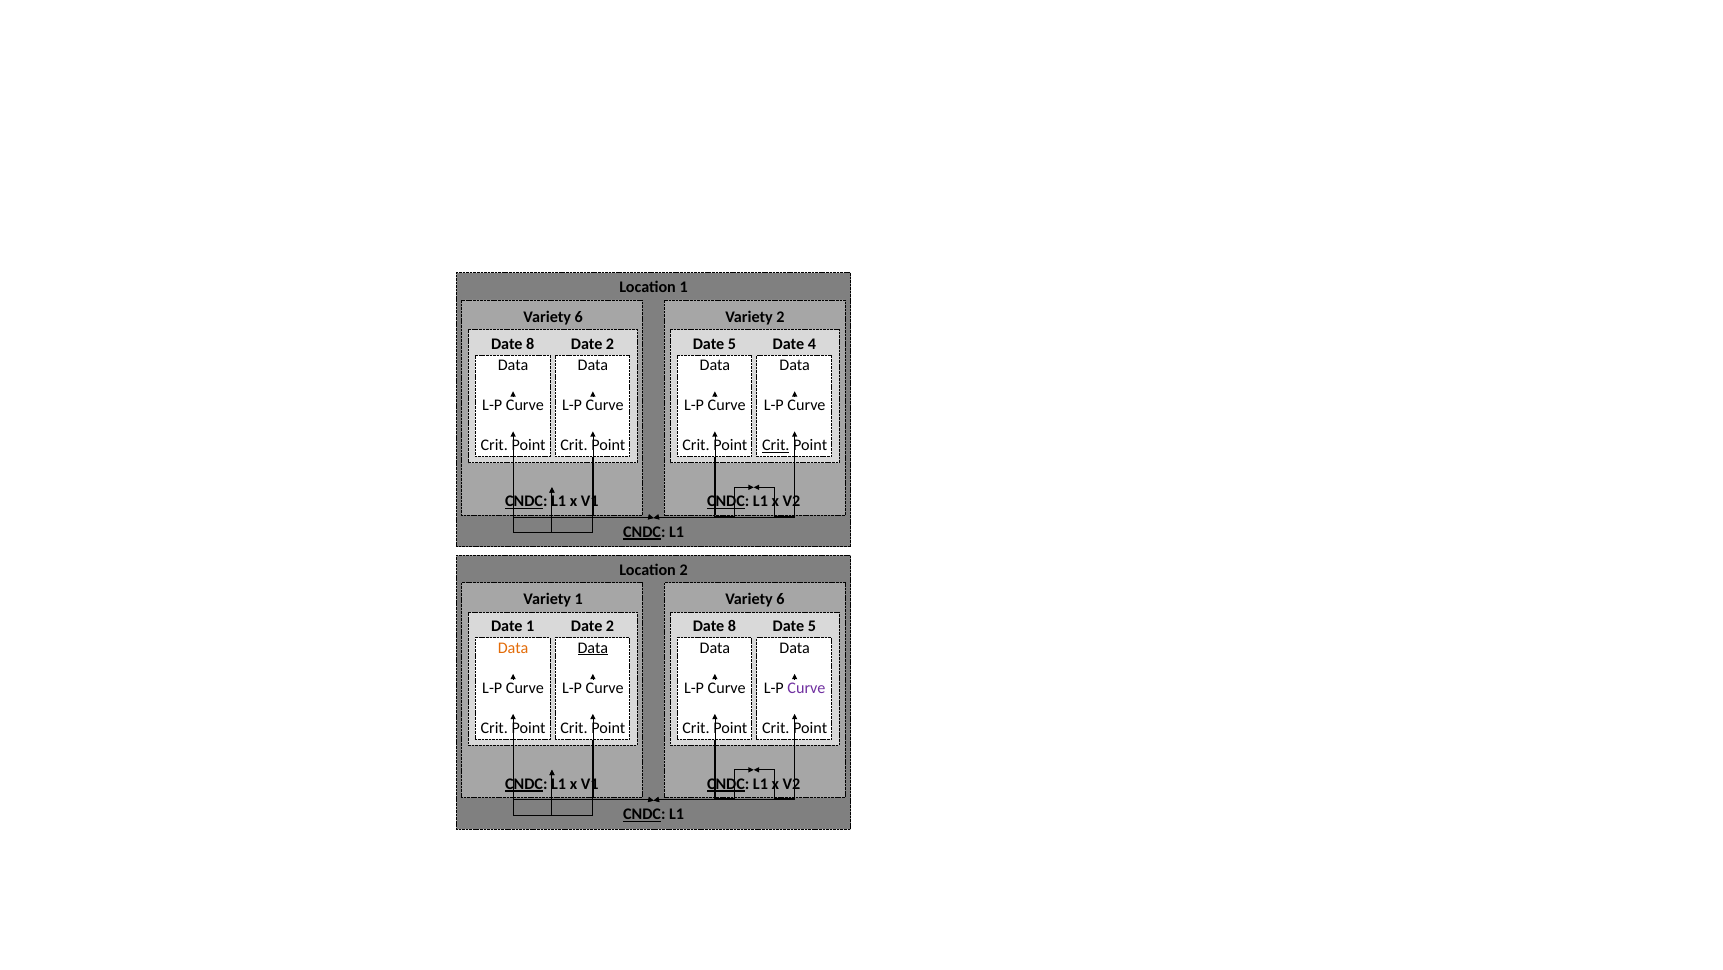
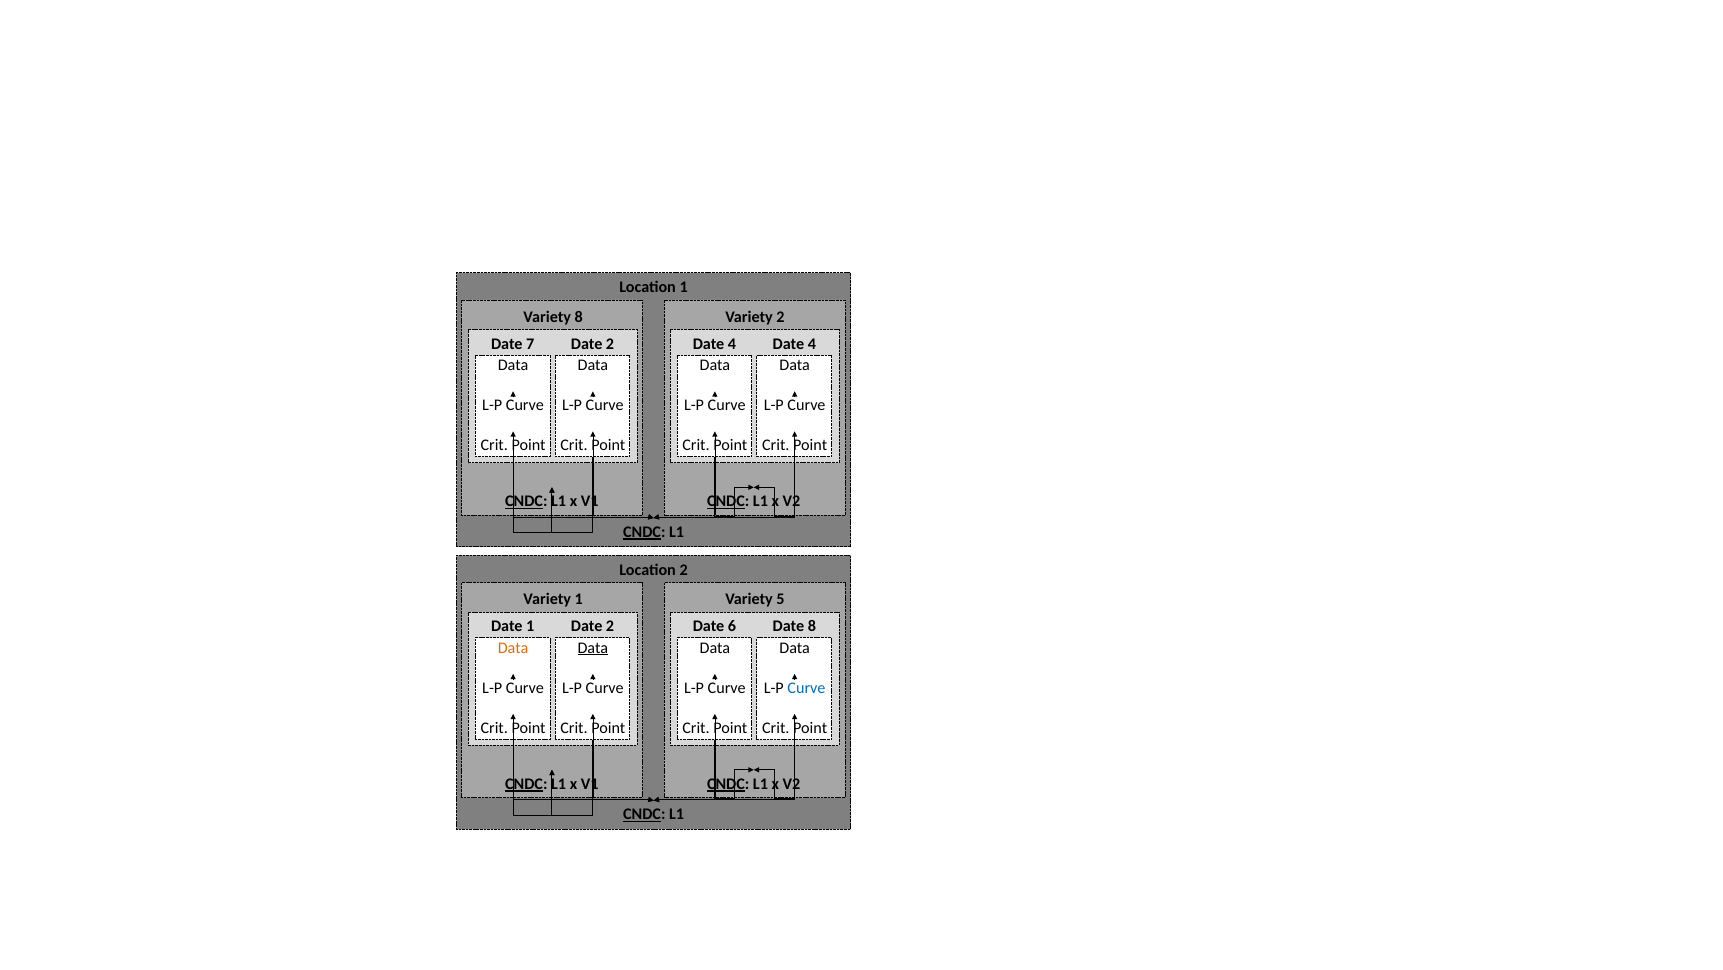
6 at (579, 317): 6 -> 8
8 at (530, 344): 8 -> 7
5 at (732, 344): 5 -> 4
Crit at (776, 445) underline: present -> none
6 at (781, 599): 6 -> 5
8 at (732, 626): 8 -> 6
5 at (812, 626): 5 -> 8
Curve at (806, 687) colour: purple -> blue
